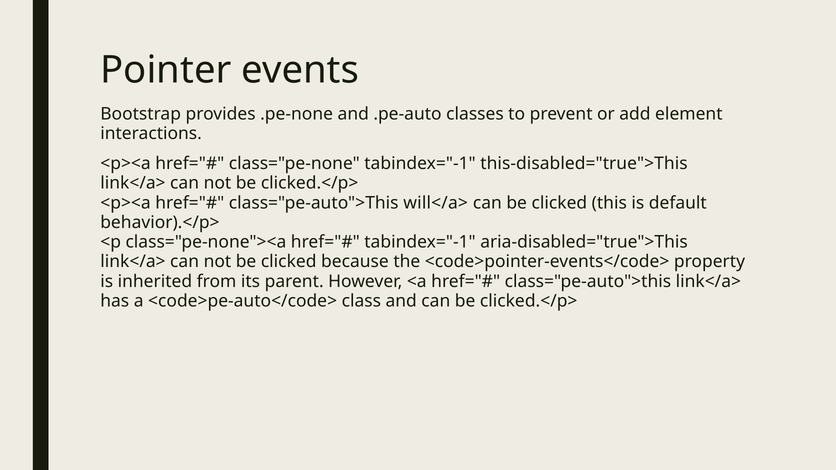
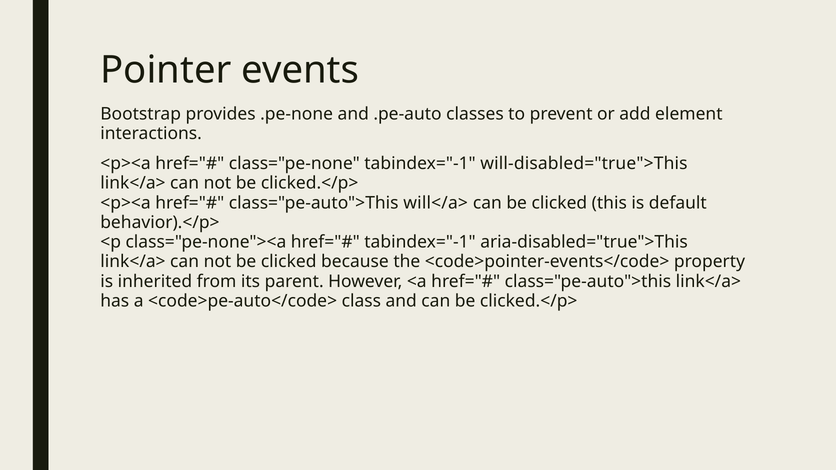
this-disabled="true">This: this-disabled="true">This -> will-disabled="true">This
